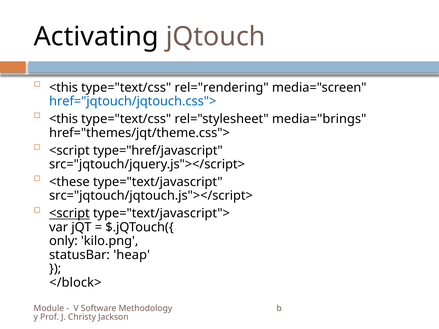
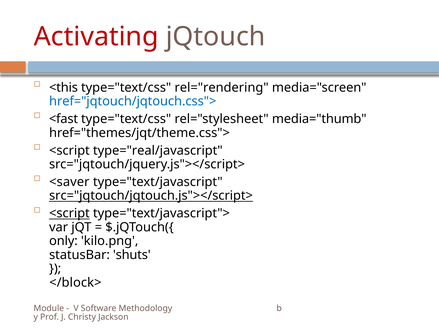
Activating colour: black -> red
<this at (64, 119): <this -> <fast
media="brings: media="brings -> media="thumb
type="href/javascript: type="href/javascript -> type="real/javascript
<these: <these -> <saver
src="jqtouch/jqtouch.js"></script> underline: none -> present
heap: heap -> shuts
